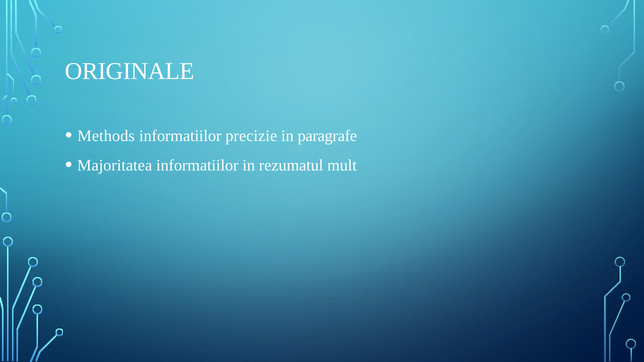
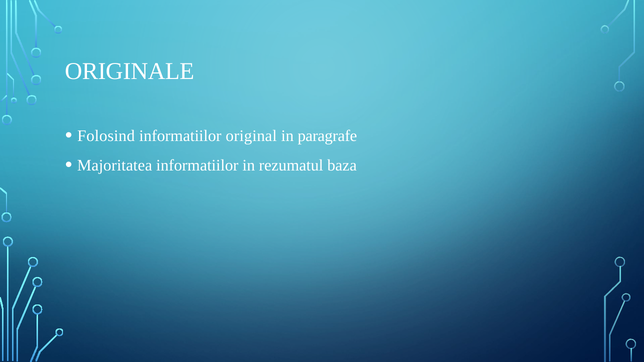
Methods: Methods -> Folosind
precizie: precizie -> original
mult: mult -> baza
